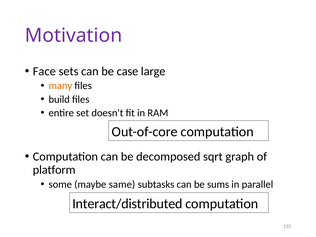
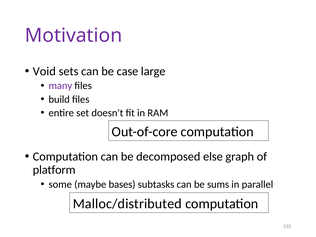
Face: Face -> Void
many colour: orange -> purple
sqrt: sqrt -> else
same: same -> bases
Interact/distributed: Interact/distributed -> Malloc/distributed
